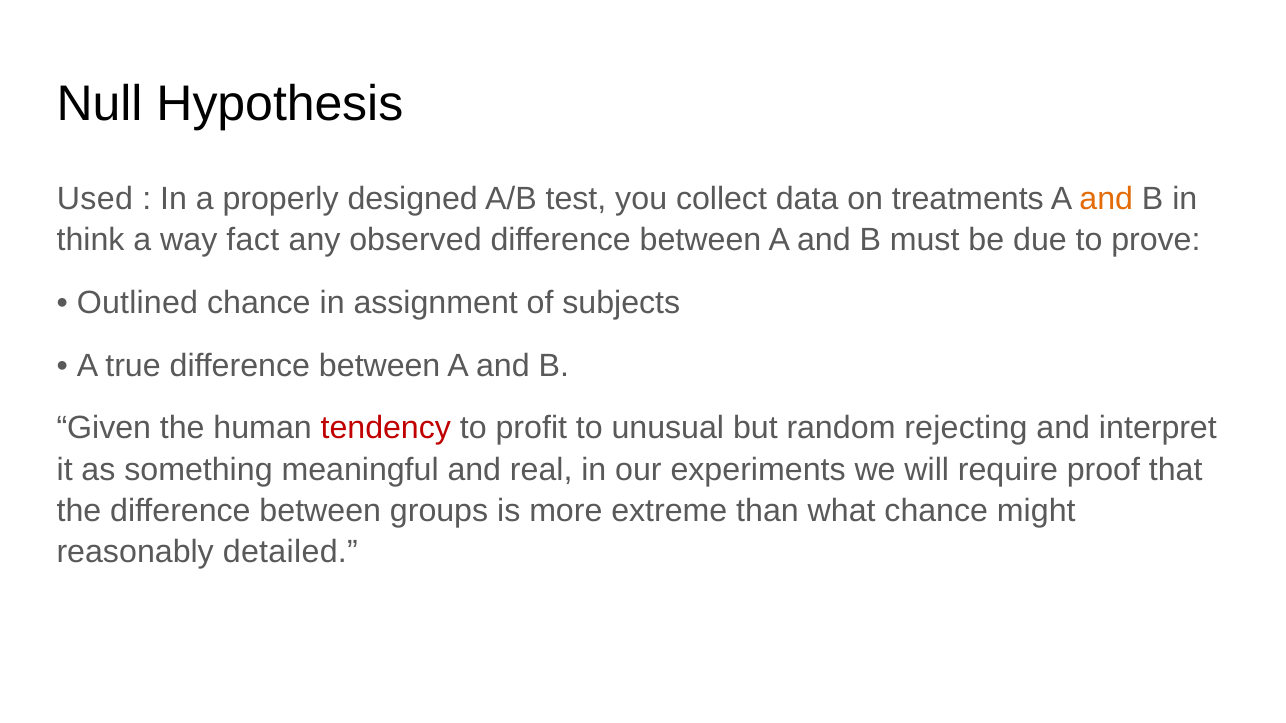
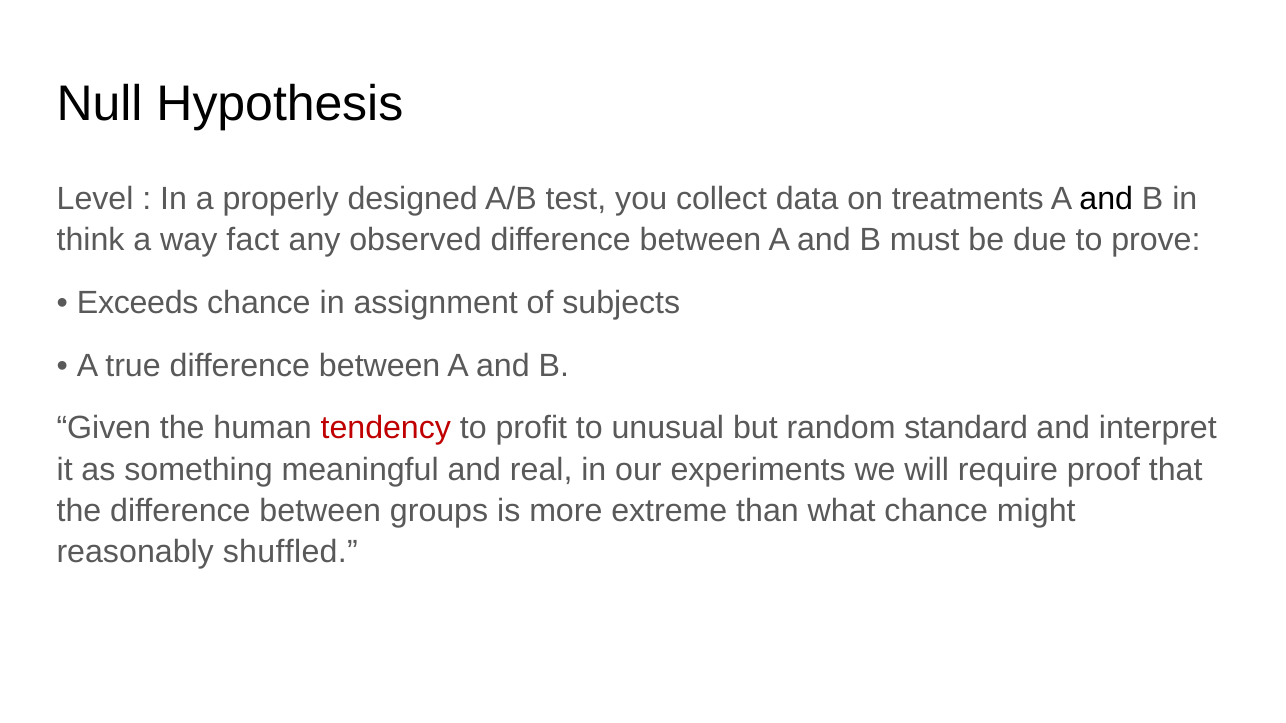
Used: Used -> Level
and at (1106, 199) colour: orange -> black
Outlined: Outlined -> Exceeds
rejecting: rejecting -> standard
detailed: detailed -> shuffled
